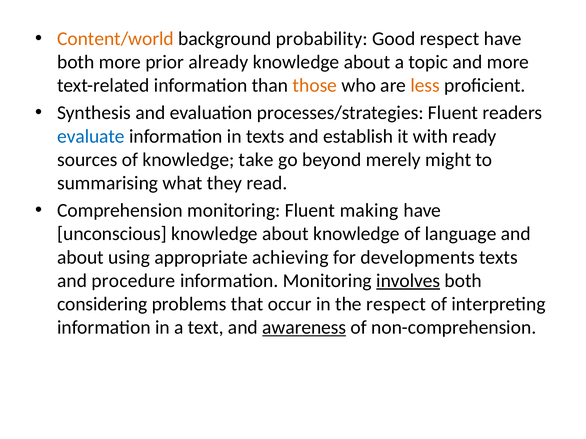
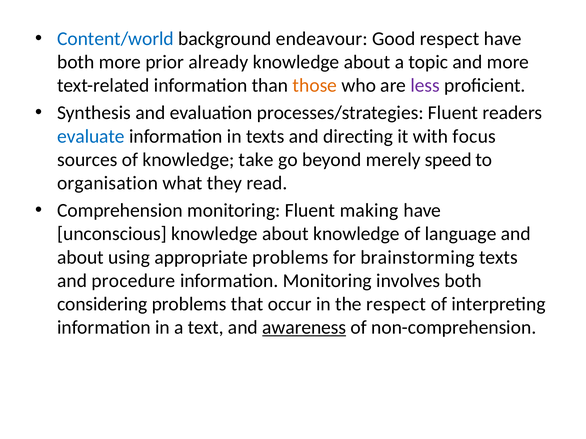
Content/world colour: orange -> blue
probability: probability -> endeavour
less colour: orange -> purple
establish: establish -> directing
ready: ready -> focus
might: might -> speed
summarising: summarising -> organisation
appropriate achieving: achieving -> problems
developments: developments -> brainstorming
involves underline: present -> none
